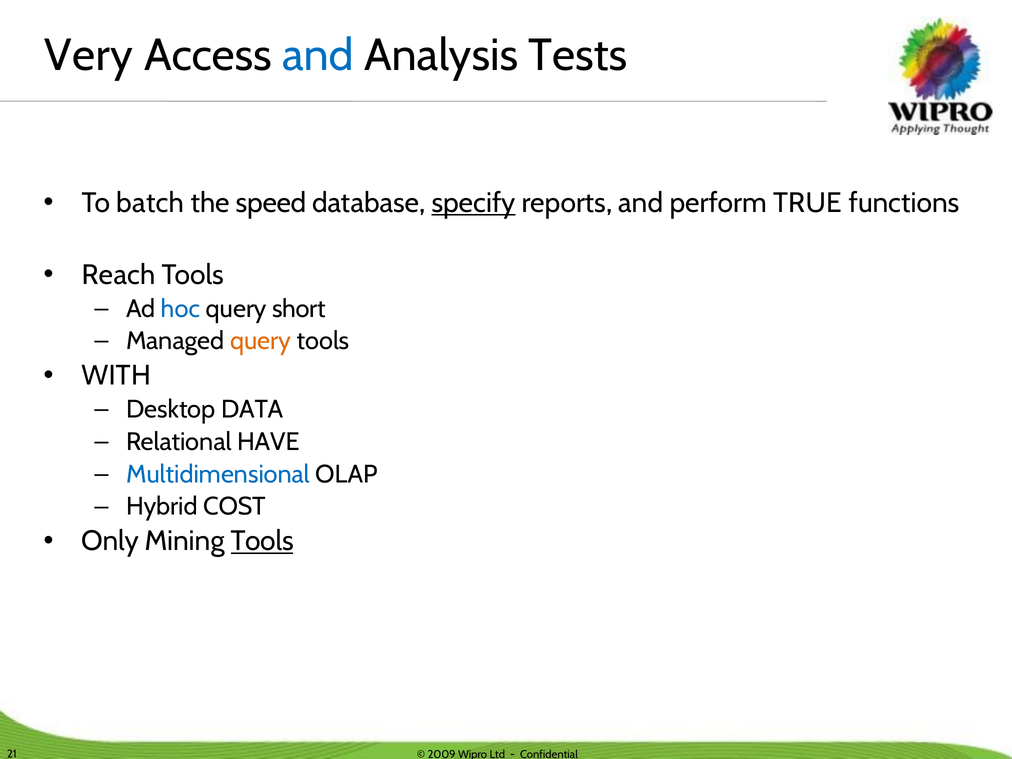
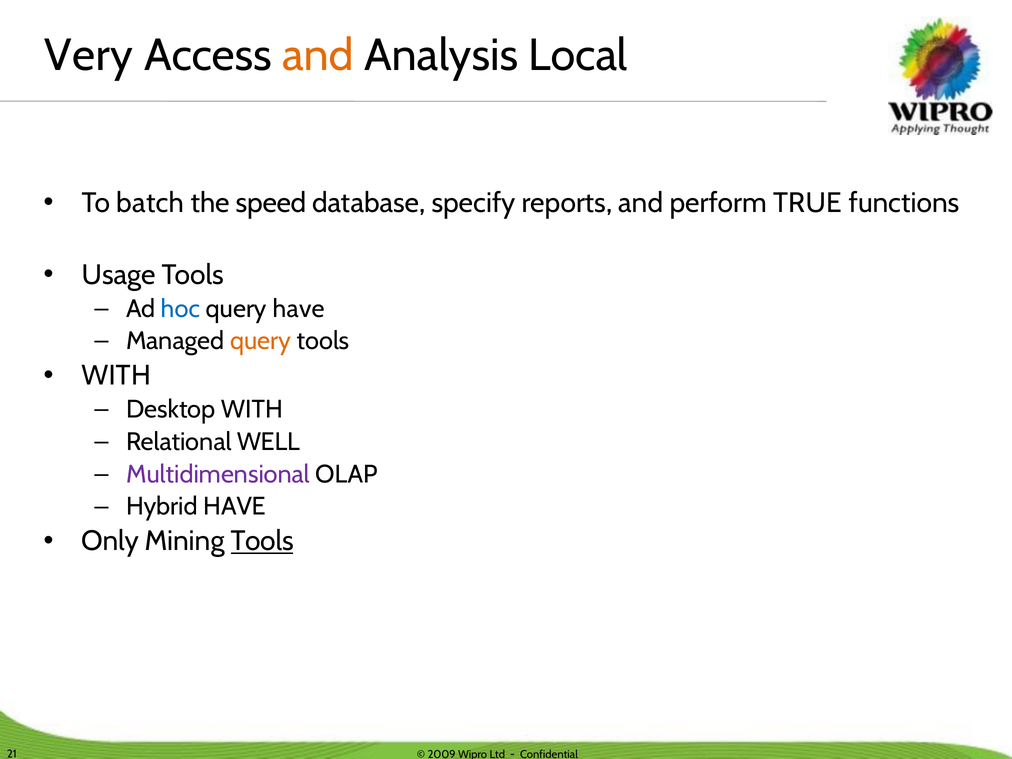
and at (318, 56) colour: blue -> orange
Tests: Tests -> Local
specify underline: present -> none
Reach: Reach -> Usage
query short: short -> have
Desktop DATA: DATA -> WITH
HAVE: HAVE -> WELL
Multidimensional colour: blue -> purple
Hybrid COST: COST -> HAVE
